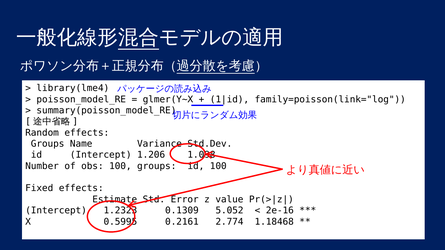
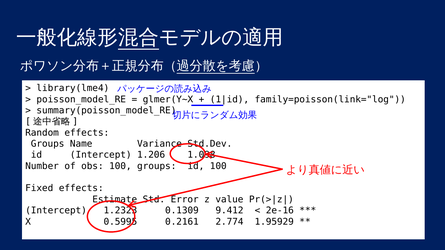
5.052: 5.052 -> 9.412
1.18468: 1.18468 -> 1.95929
